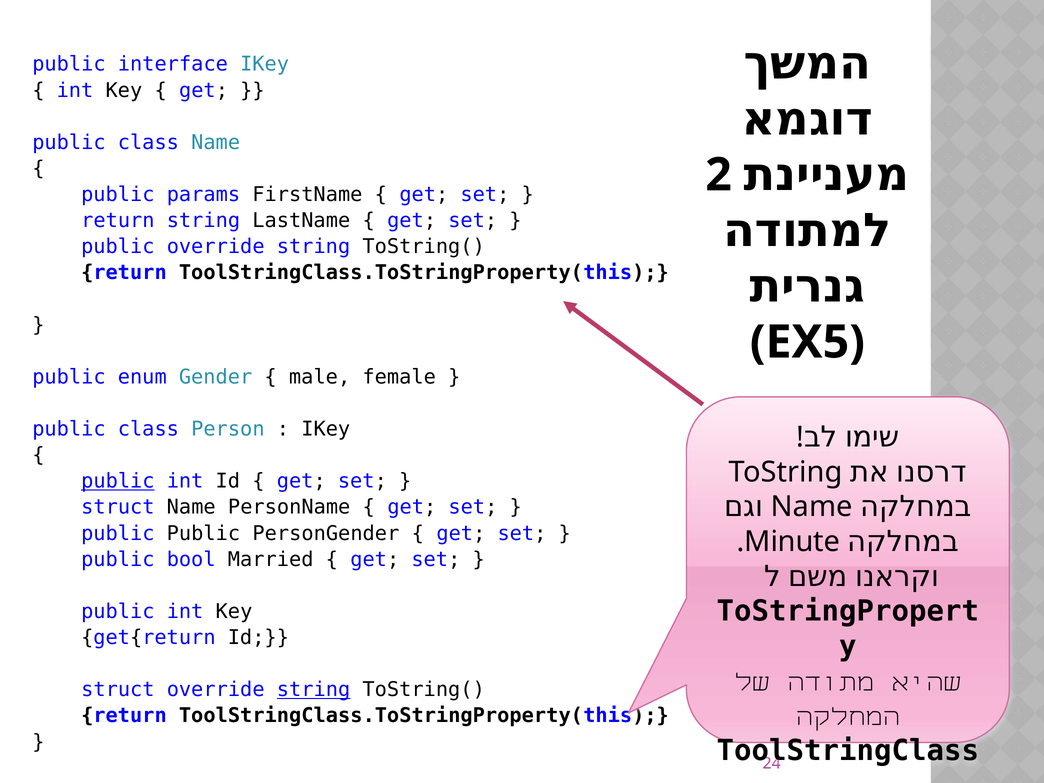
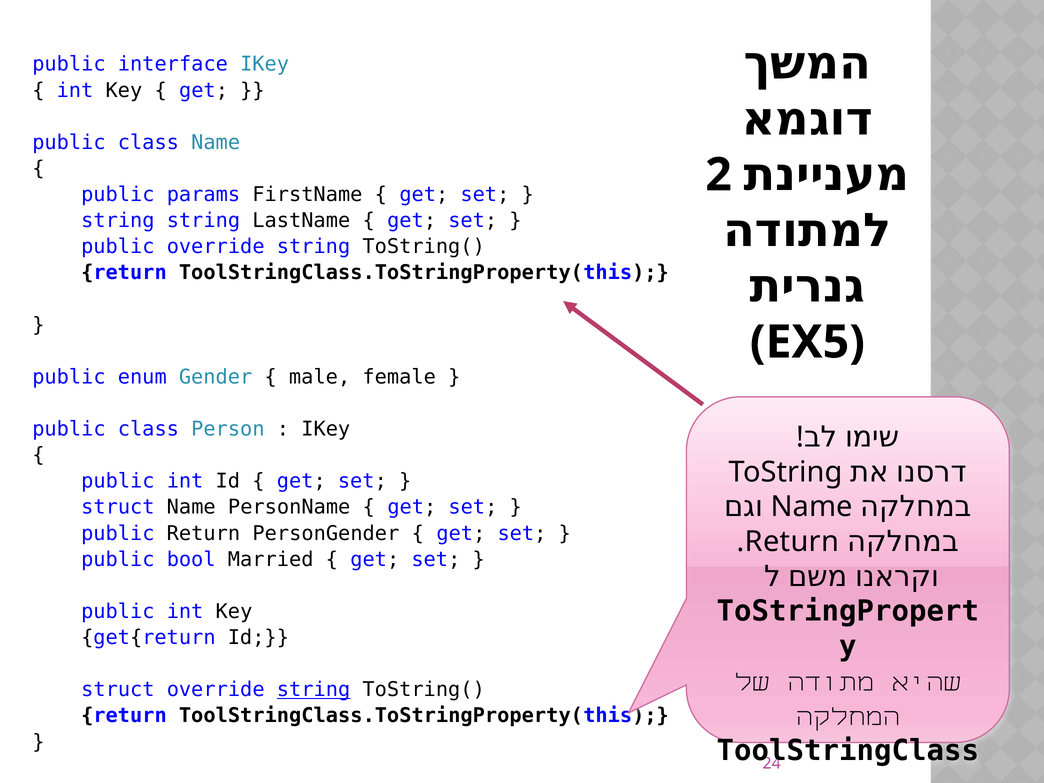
return at (118, 221): return -> string
public at (118, 481) underline: present -> none
public Public: Public -> Return
Minute at (792, 542): Minute -> Return
